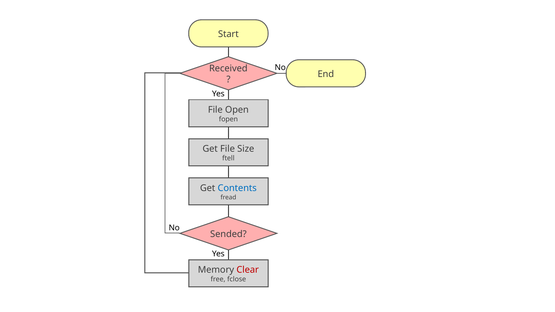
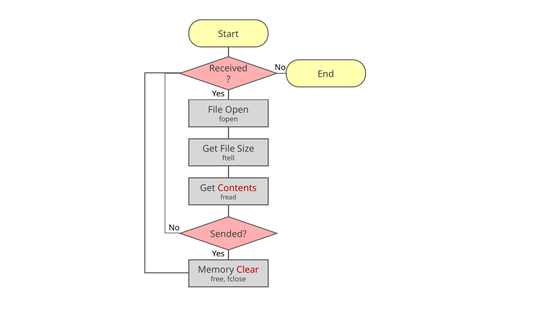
Contents colour: blue -> red
